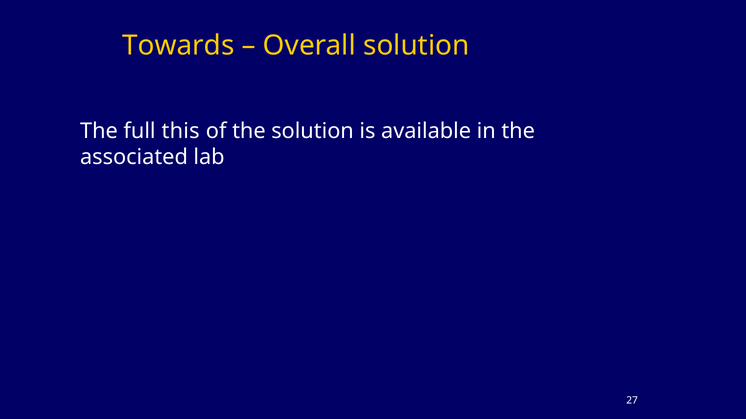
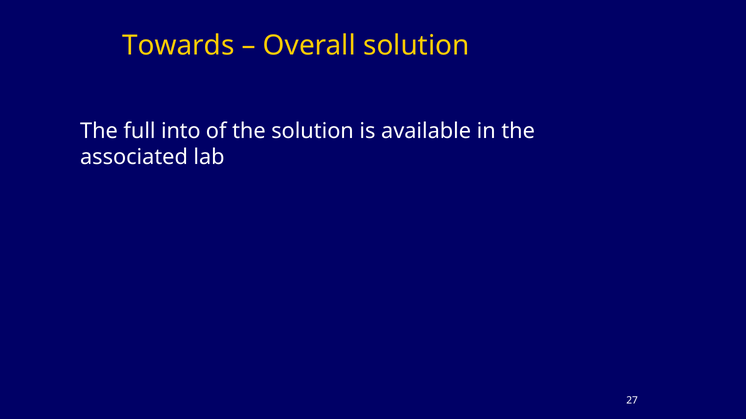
this: this -> into
